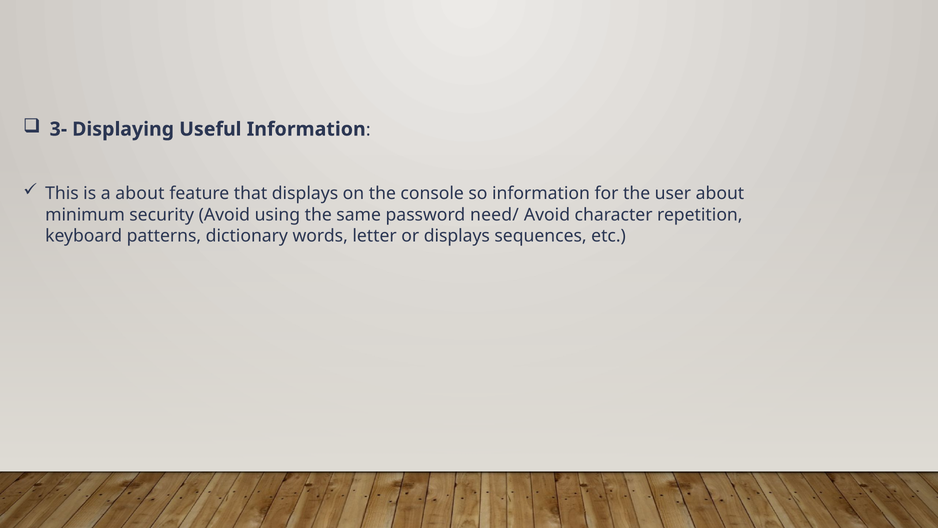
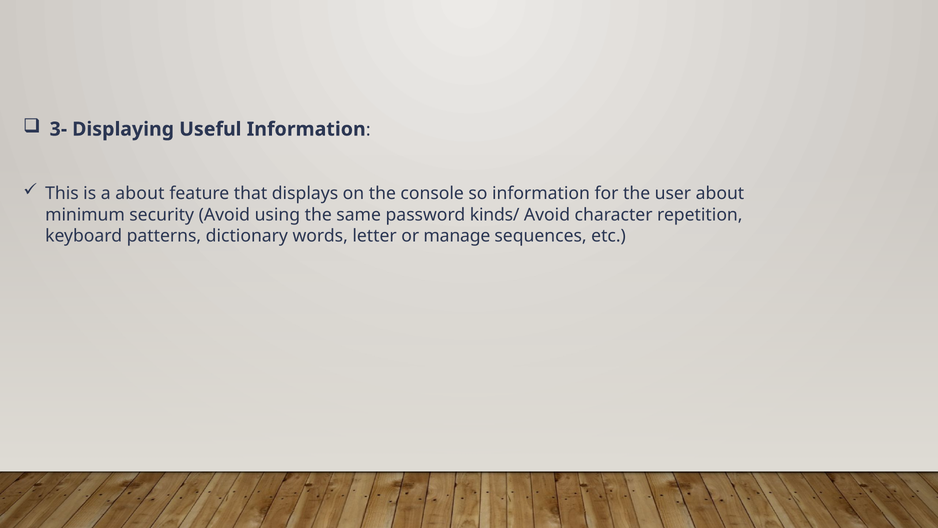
need/: need/ -> kinds/
or displays: displays -> manage
